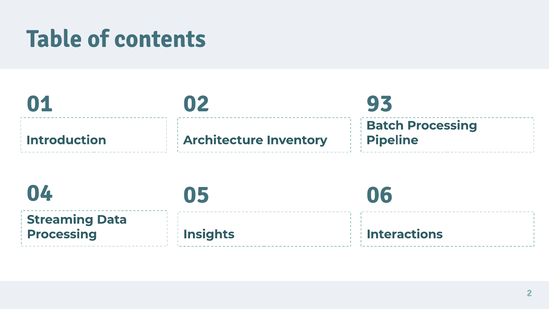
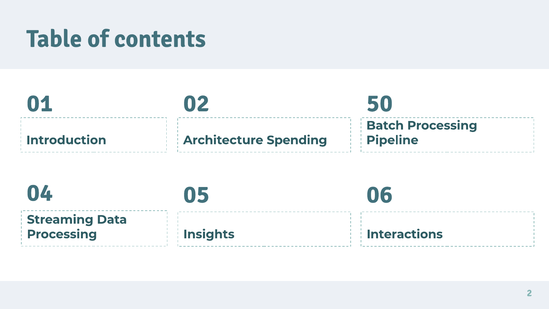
93: 93 -> 50
Inventory: Inventory -> Spending
